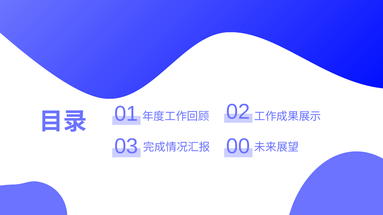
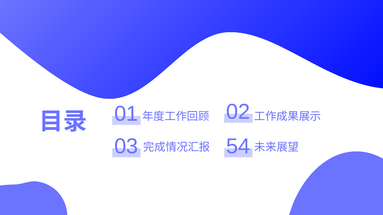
00: 00 -> 54
